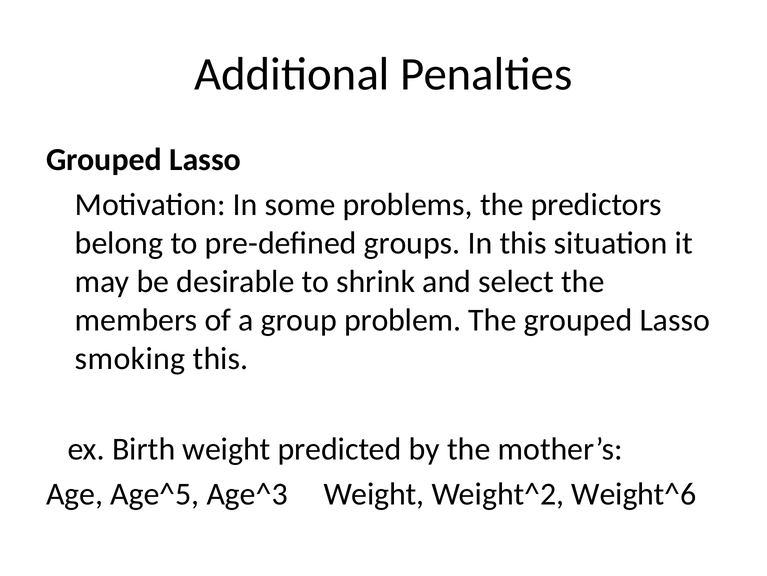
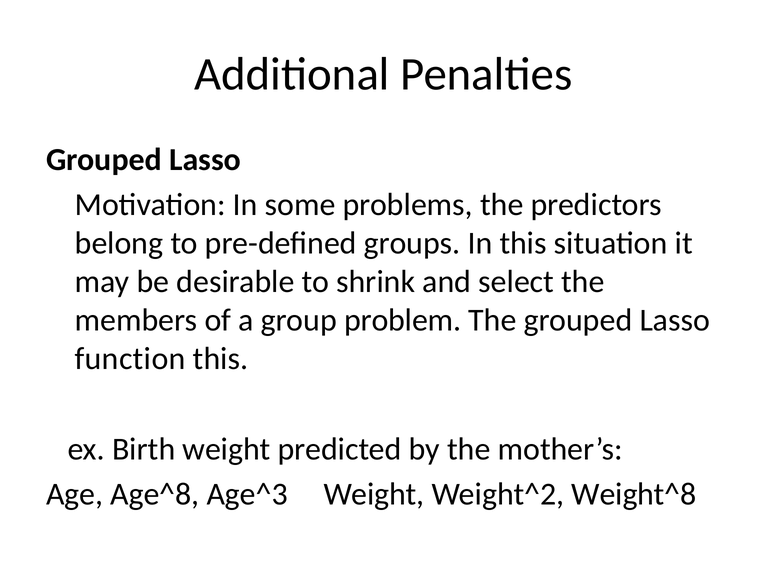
smoking: smoking -> function
Age^5: Age^5 -> Age^8
Weight^6: Weight^6 -> Weight^8
